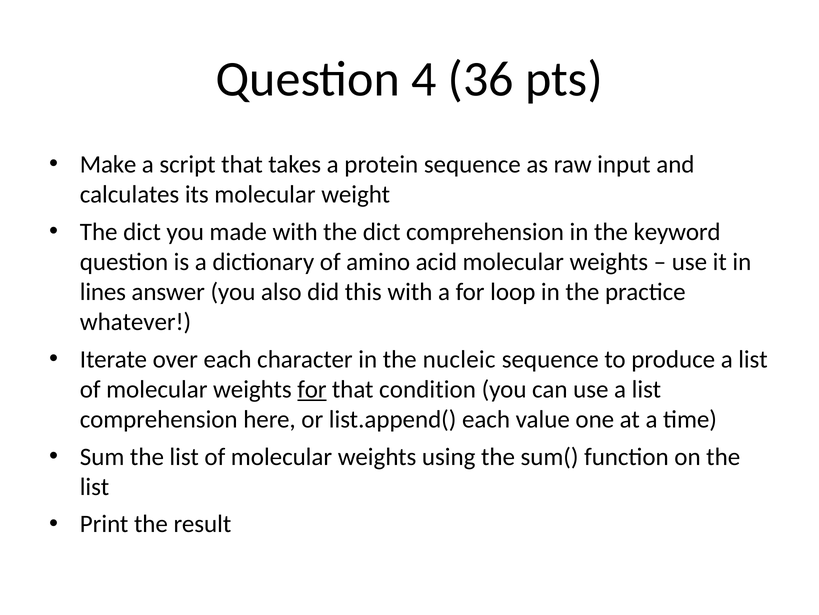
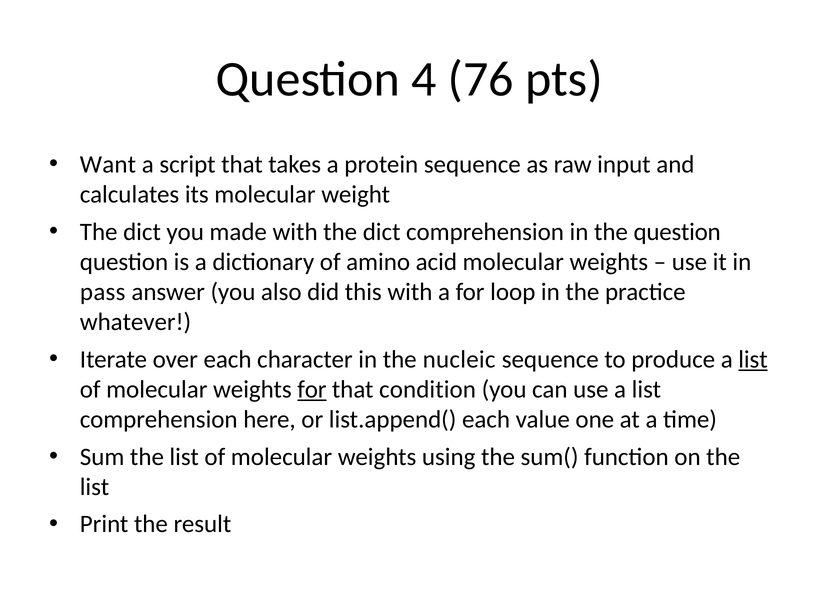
36: 36 -> 76
Make: Make -> Want
the keyword: keyword -> question
lines: lines -> pass
list at (753, 359) underline: none -> present
